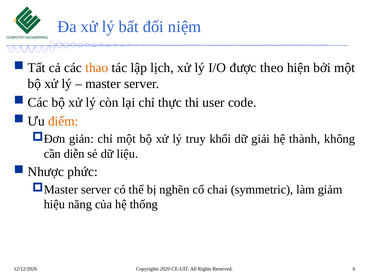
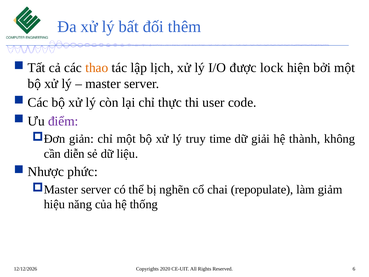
niệm: niệm -> thêm
theo: theo -> lock
điểm colour: orange -> purple
khối: khối -> time
symmetric: symmetric -> repopulate
